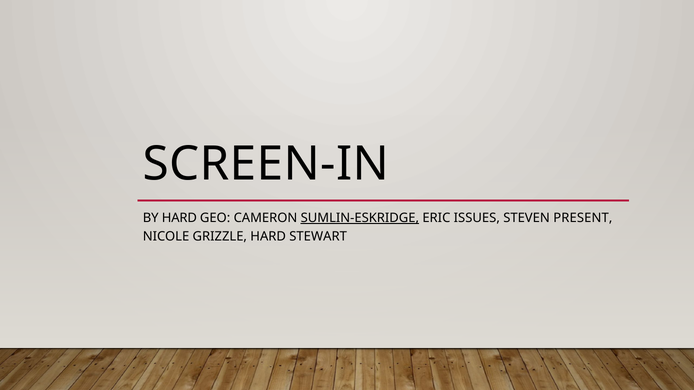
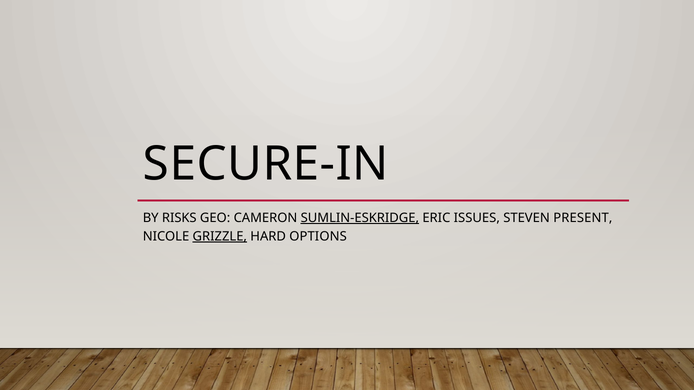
SCREEN-IN: SCREEN-IN -> SECURE-IN
BY HARD: HARD -> RISKS
GRIZZLE underline: none -> present
STEWART: STEWART -> OPTIONS
